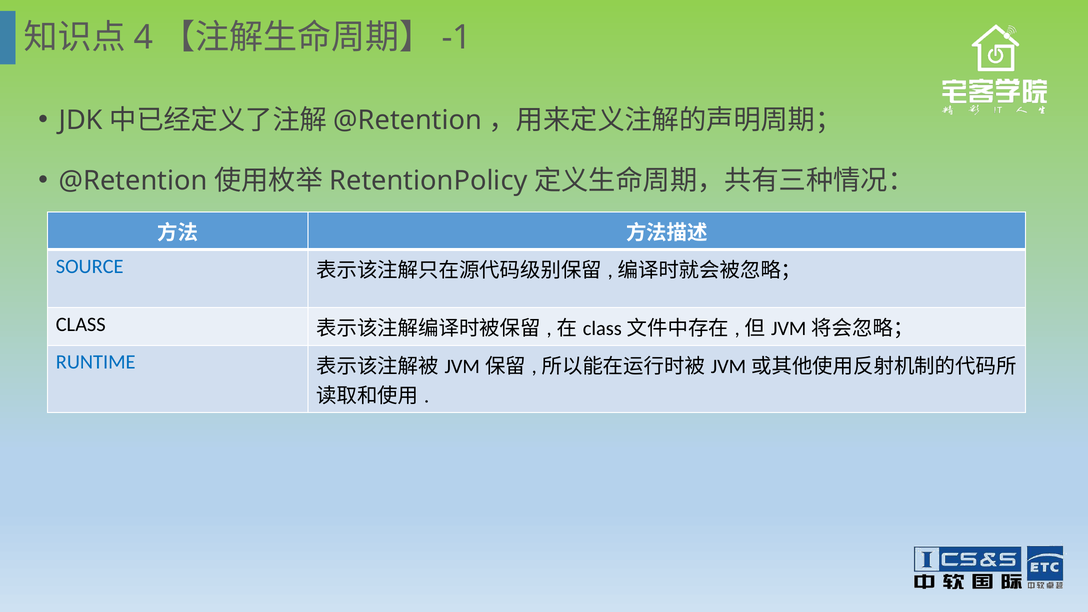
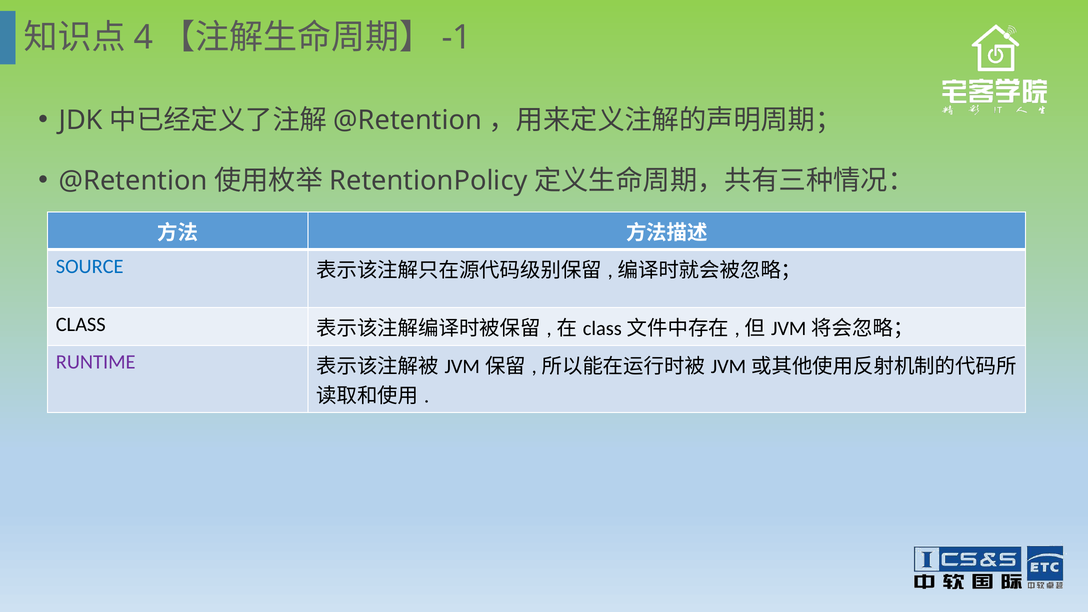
RUNTIME colour: blue -> purple
